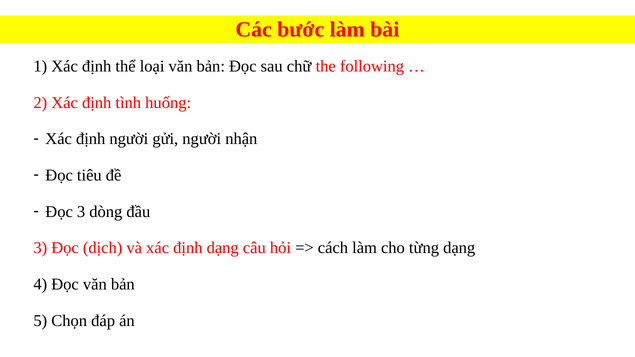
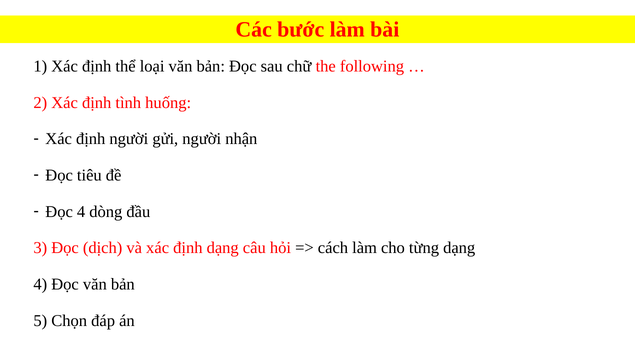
Đọc 3: 3 -> 4
